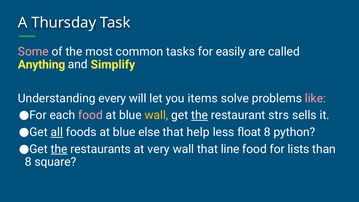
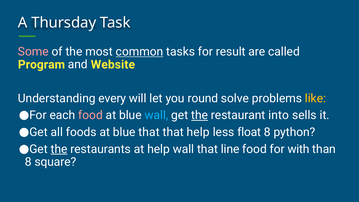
common underline: none -> present
easily: easily -> result
Anything: Anything -> Program
Simplify: Simplify -> Website
items: items -> round
like colour: pink -> yellow
wall at (156, 115) colour: yellow -> light blue
strs: strs -> into
all underline: present -> none
blue else: else -> that
at very: very -> help
lists: lists -> with
